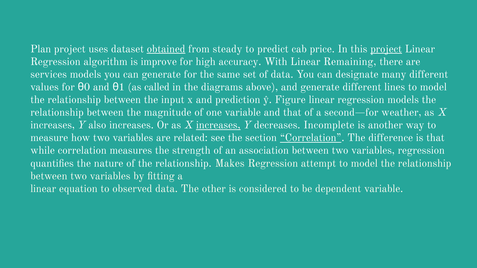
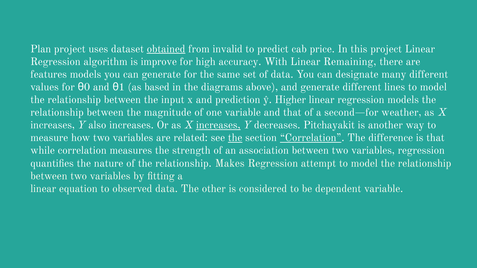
steady: steady -> invalid
project at (386, 49) underline: present -> none
services: services -> features
called: called -> based
Figure: Figure -> Higher
Incomplete: Incomplete -> Pitchayakit
the at (235, 138) underline: none -> present
